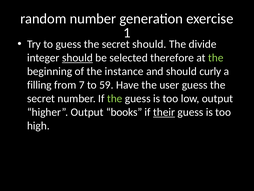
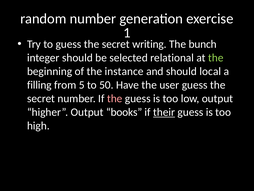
secret should: should -> writing
divide: divide -> bunch
should at (77, 58) underline: present -> none
therefore: therefore -> relational
curly: curly -> local
7: 7 -> 5
59: 59 -> 50
the at (115, 98) colour: light green -> pink
